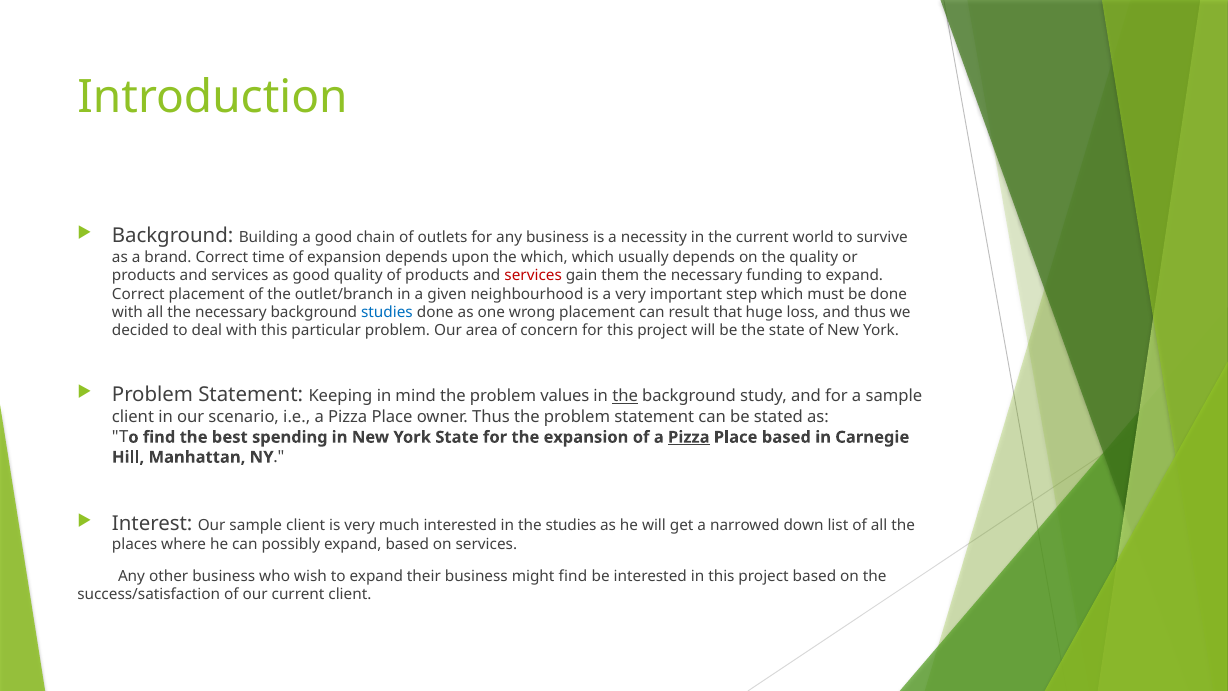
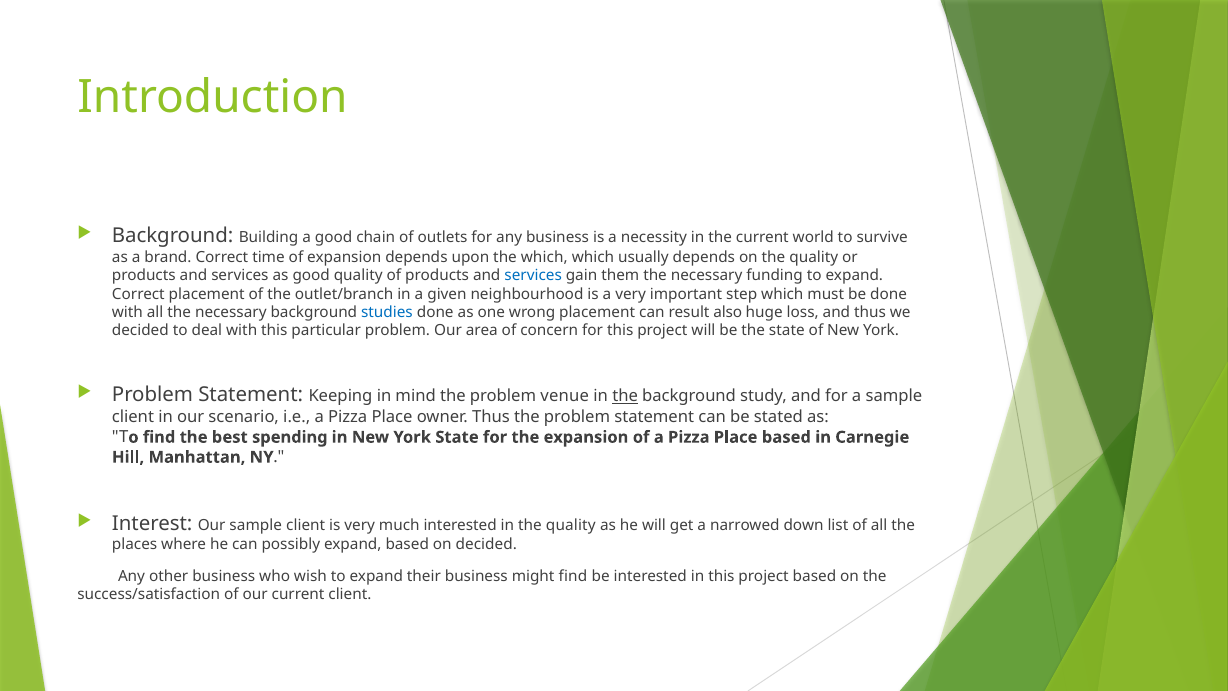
services at (533, 275) colour: red -> blue
that: that -> also
values: values -> venue
Pizza at (689, 437) underline: present -> none
in the studies: studies -> quality
on services: services -> decided
